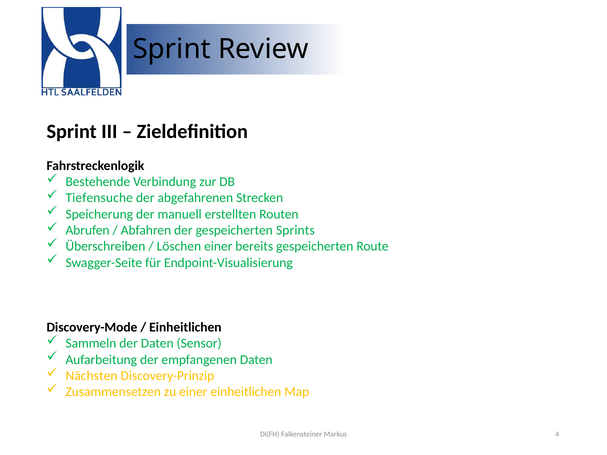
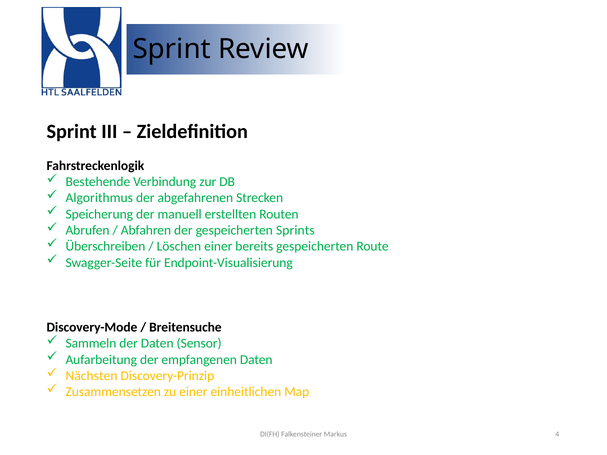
Tiefensuche: Tiefensuche -> Algorithmus
Einheitlichen at (185, 327): Einheitlichen -> Breitensuche
